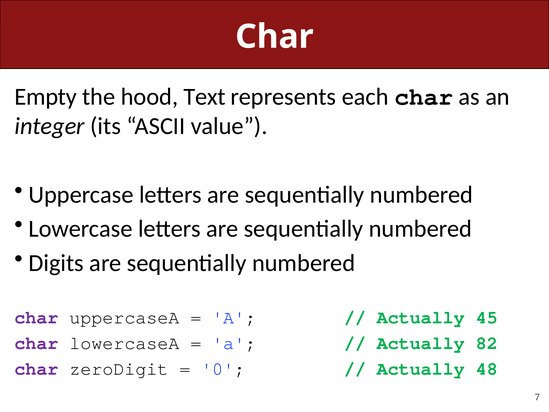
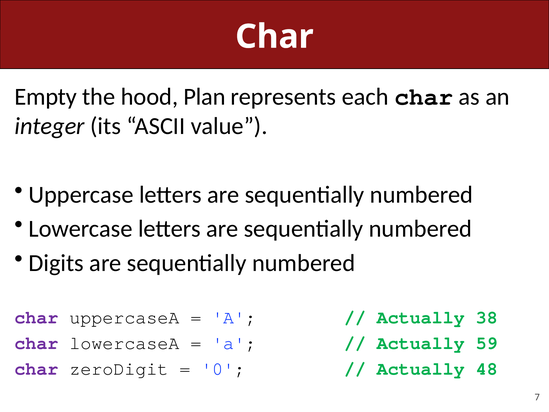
Text: Text -> Plan
45: 45 -> 38
82: 82 -> 59
